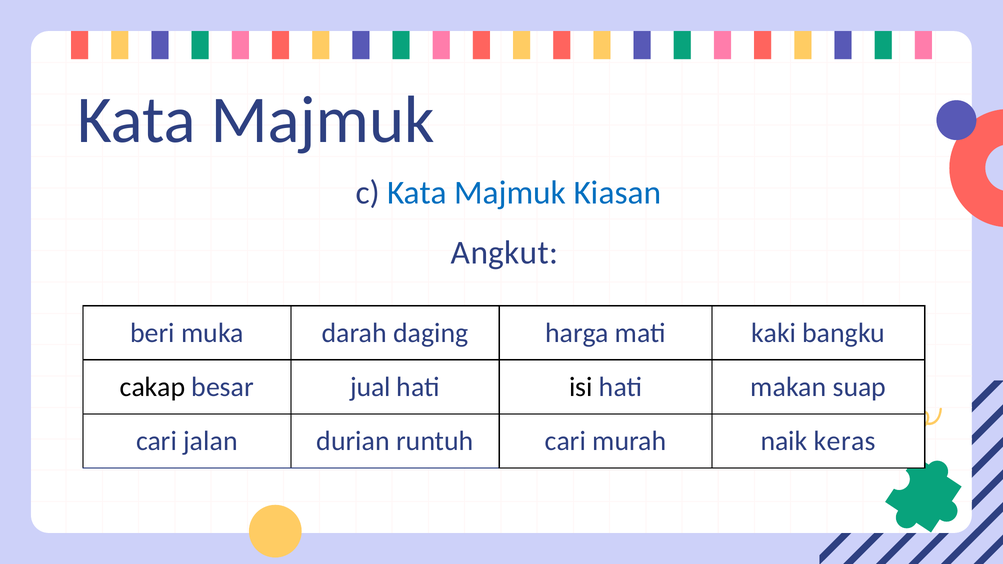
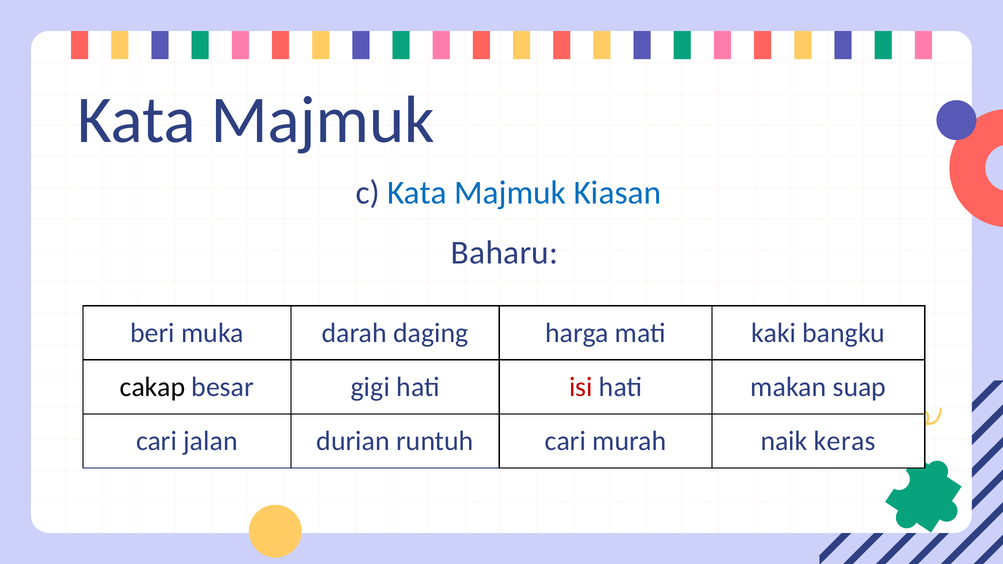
Angkut: Angkut -> Baharu
jual: jual -> gigi
isi colour: black -> red
